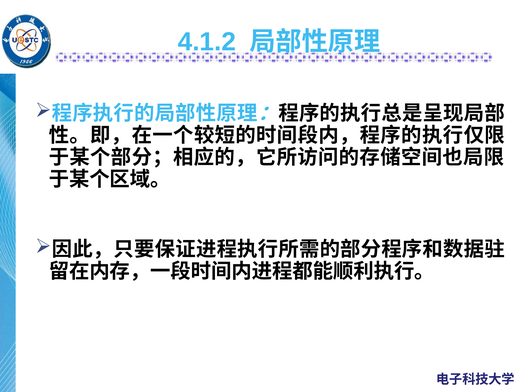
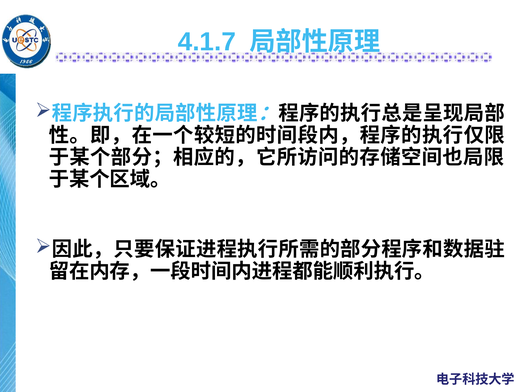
4.1.2: 4.1.2 -> 4.1.7
